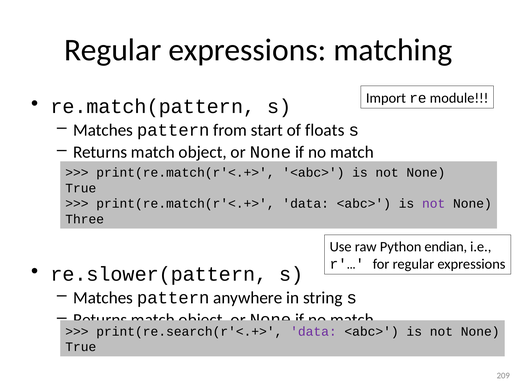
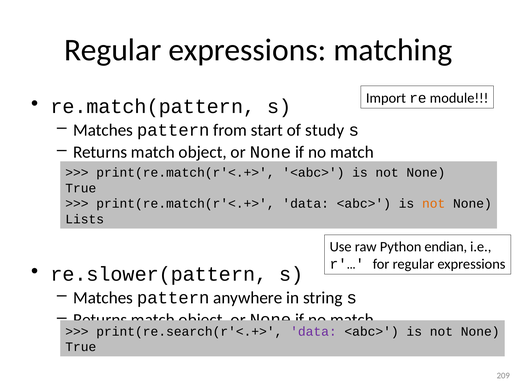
floats: floats -> study
not at (434, 204) colour: purple -> orange
Three: Three -> Lists
